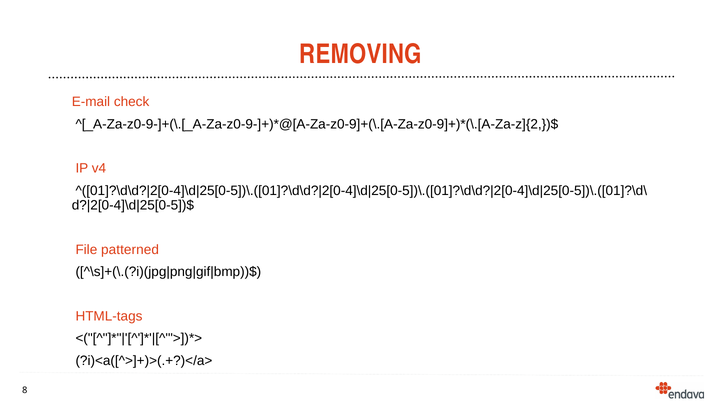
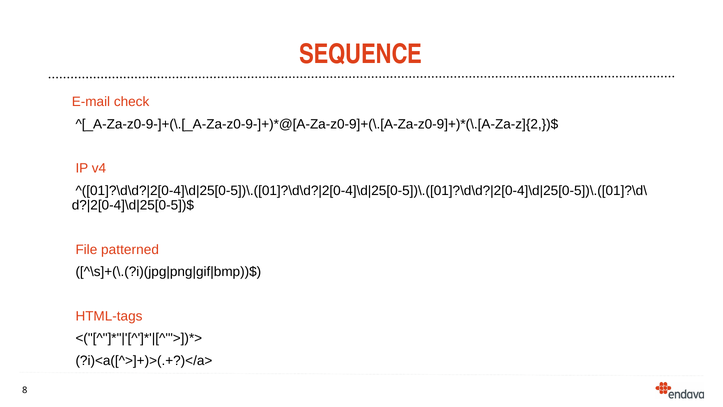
REMOVING: REMOVING -> SEQUENCE
